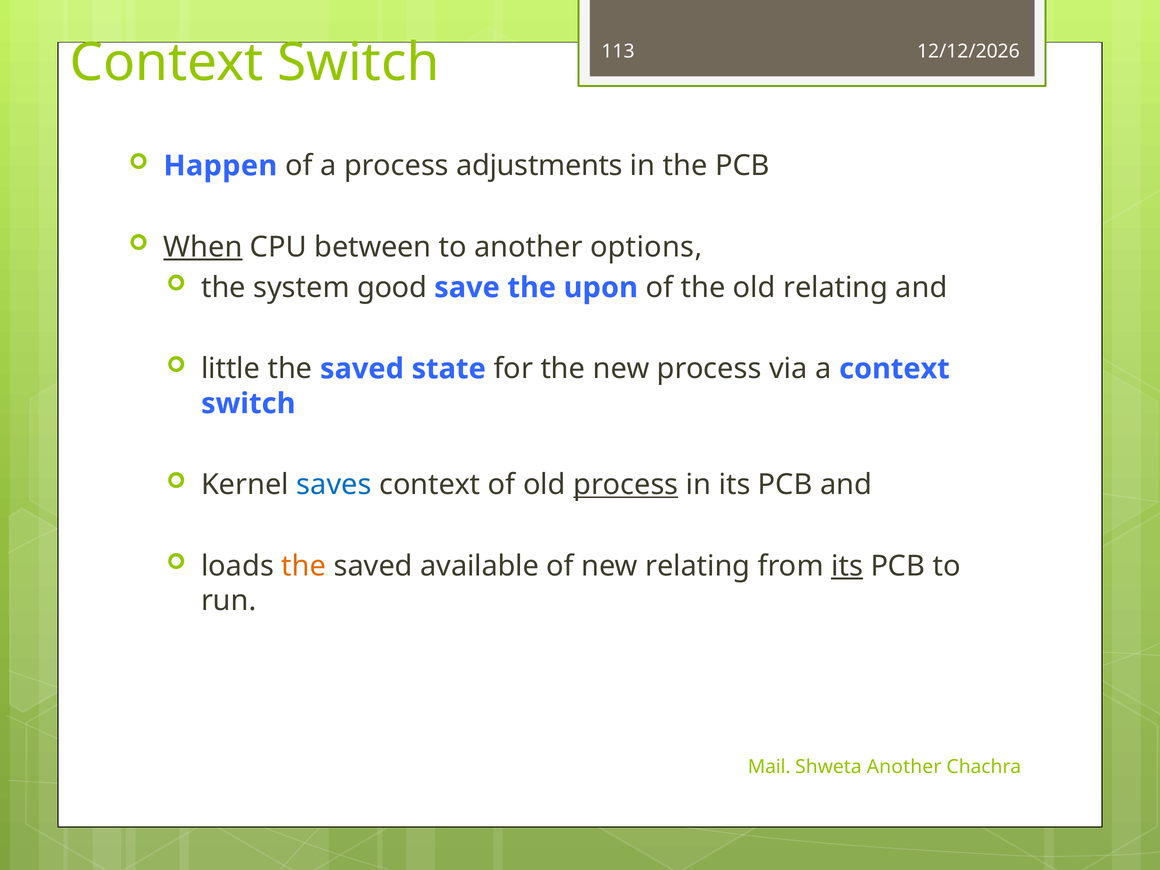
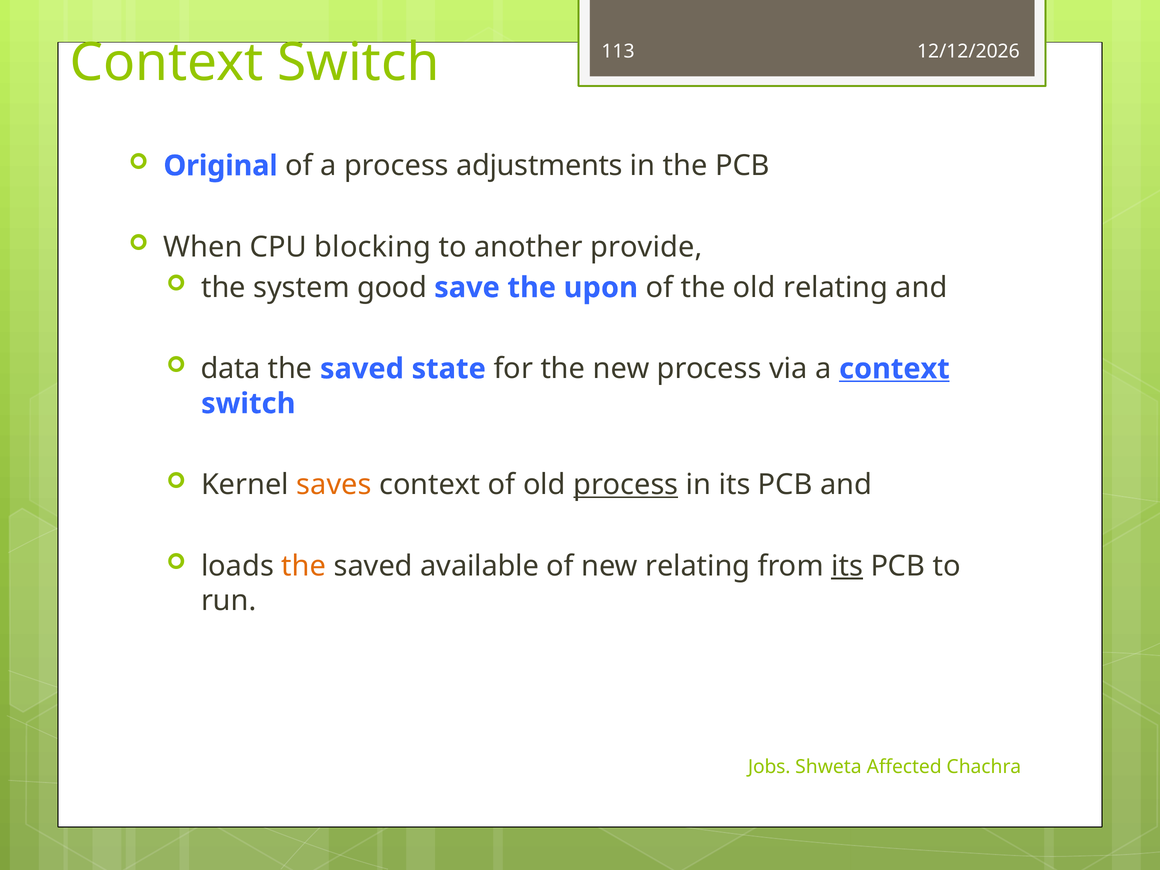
Happen: Happen -> Original
When underline: present -> none
between: between -> blocking
options: options -> provide
little: little -> data
context at (894, 369) underline: none -> present
saves colour: blue -> orange
Mail: Mail -> Jobs
Shweta Another: Another -> Affected
